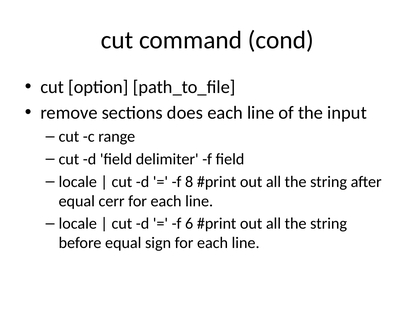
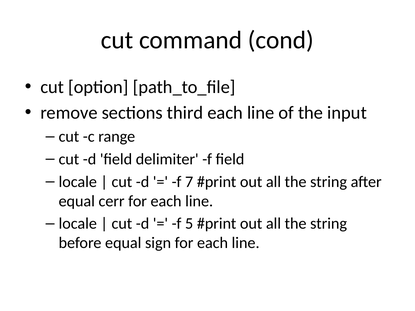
does: does -> third
8: 8 -> 7
6: 6 -> 5
